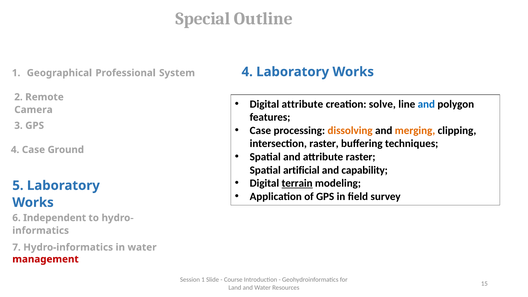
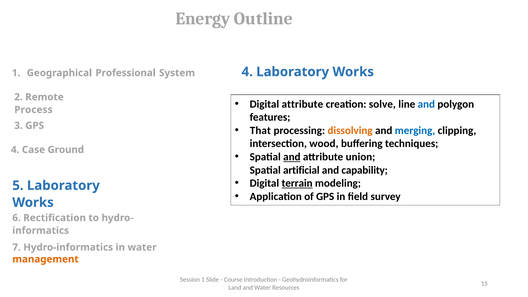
Special: Special -> Energy
Camera: Camera -> Process
Case at (260, 130): Case -> That
merging colour: orange -> blue
intersection raster: raster -> wood
and at (292, 157) underline: none -> present
attribute raster: raster -> union
Independent: Independent -> Rectification
management colour: red -> orange
